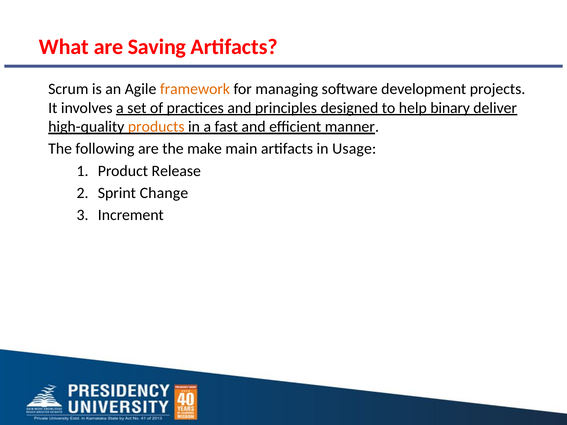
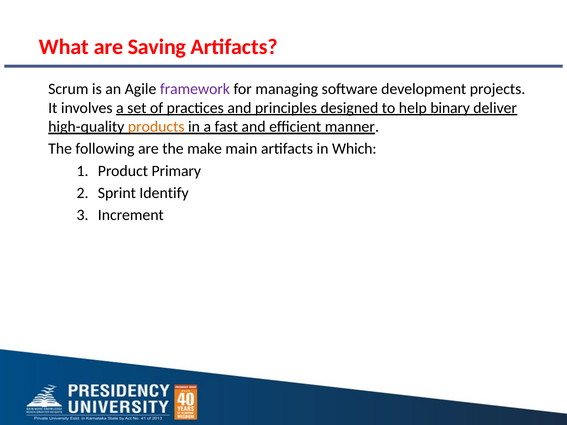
framework colour: orange -> purple
Usage: Usage -> Which
Release: Release -> Primary
Change: Change -> Identify
